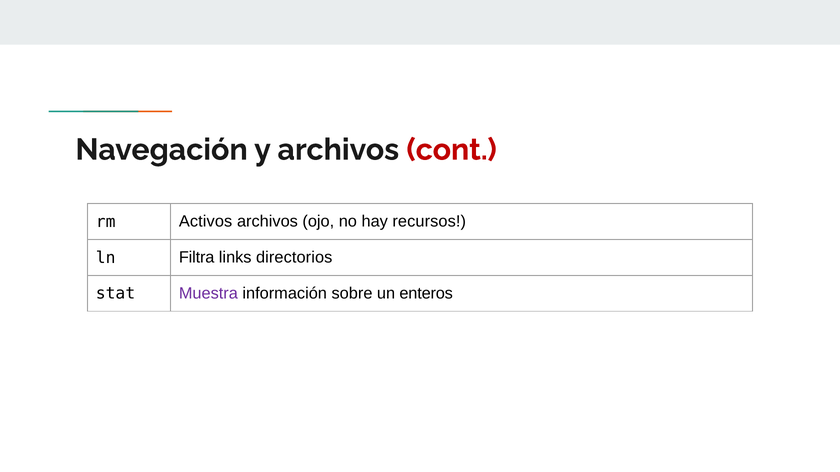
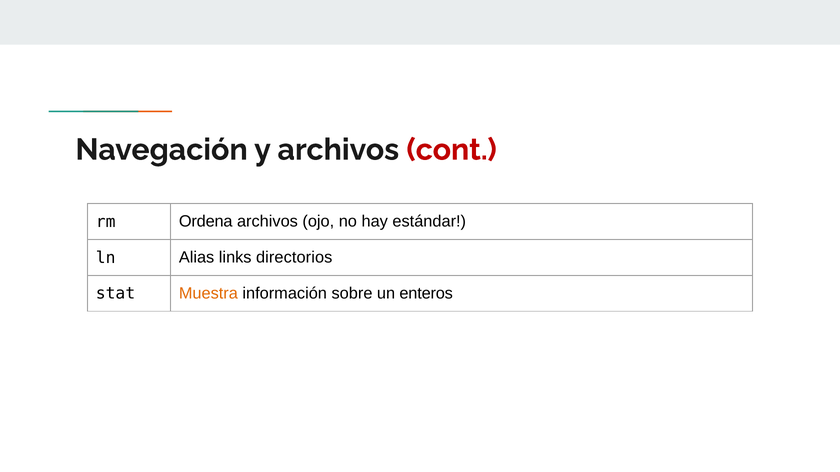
Activos: Activos -> Ordena
recursos: recursos -> estándar
Filtra: Filtra -> Alias
Muestra colour: purple -> orange
